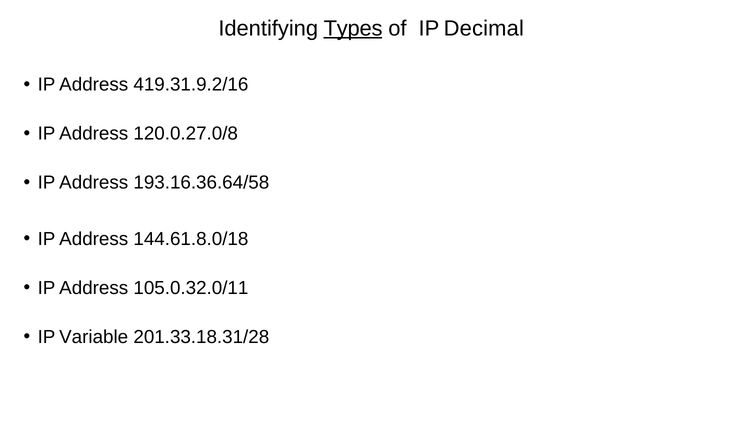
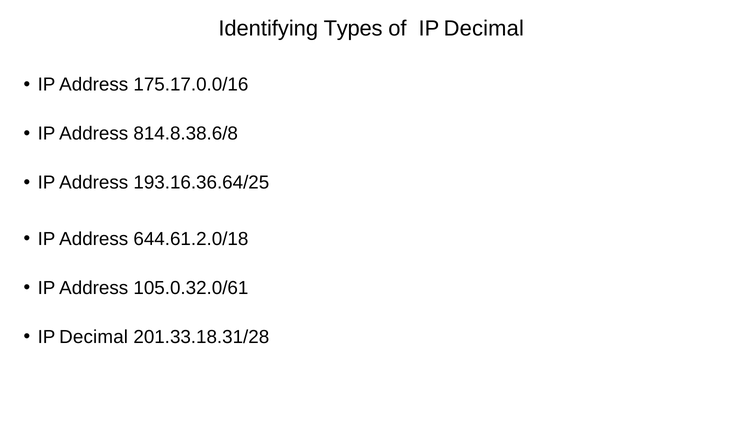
Types underline: present -> none
419.31.9.2/16: 419.31.9.2/16 -> 175.17.0.0/16
120.0.27.0/8: 120.0.27.0/8 -> 814.8.38.6/8
193.16.36.64/58: 193.16.36.64/58 -> 193.16.36.64/25
144.61.8.0/18: 144.61.8.0/18 -> 644.61.2.0/18
105.0.32.0/11: 105.0.32.0/11 -> 105.0.32.0/61
Variable at (94, 337): Variable -> Decimal
